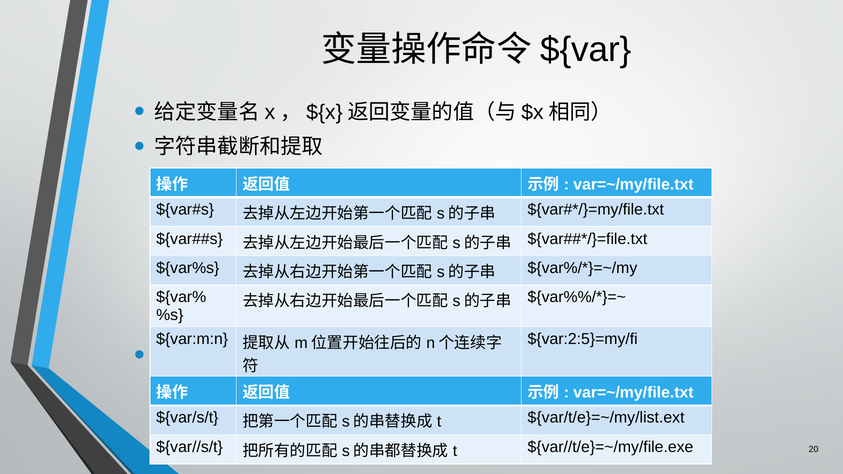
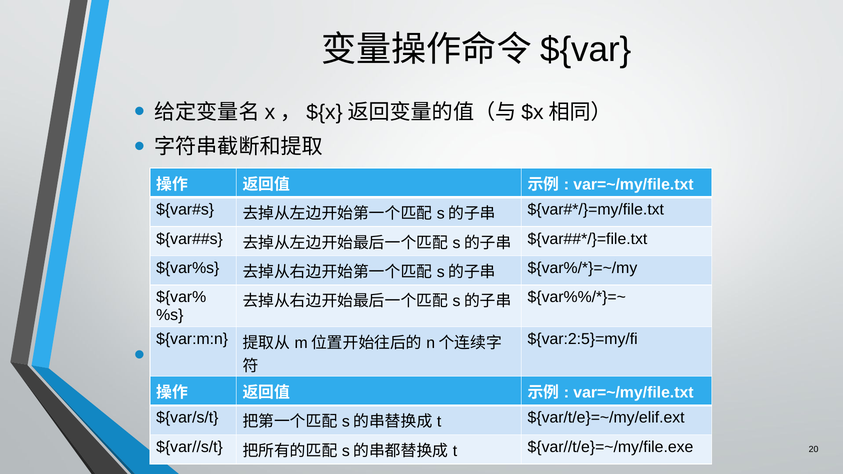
${var/t/e}=~/my/list.ext: ${var/t/e}=~/my/list.ext -> ${var/t/e}=~/my/elif.ext
